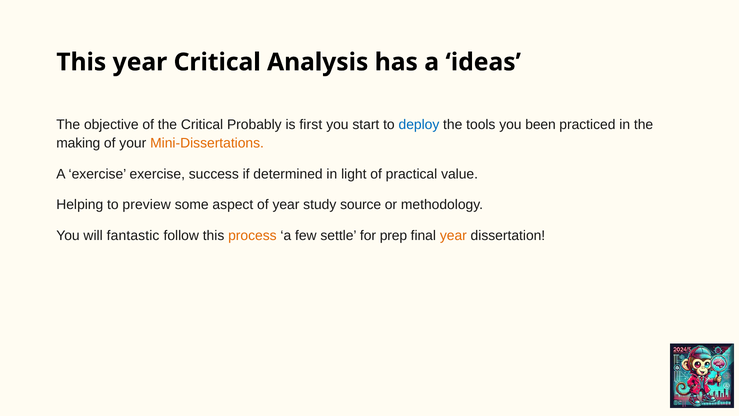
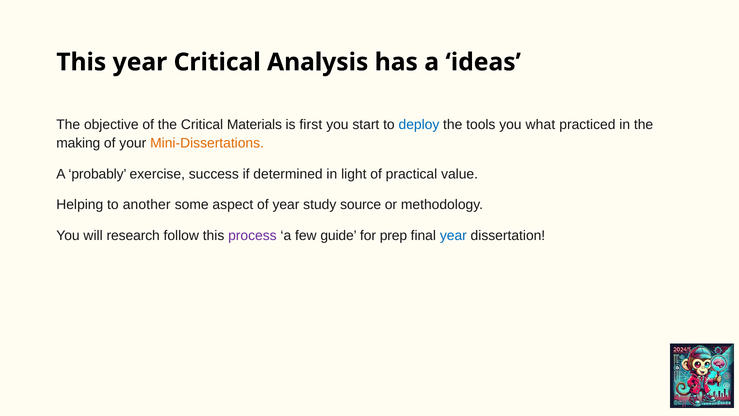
Probably: Probably -> Materials
been: been -> what
A exercise: exercise -> probably
preview: preview -> another
fantastic: fantastic -> research
process colour: orange -> purple
settle: settle -> guide
year at (453, 235) colour: orange -> blue
